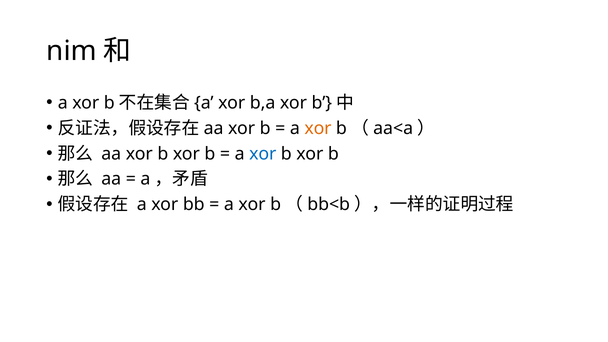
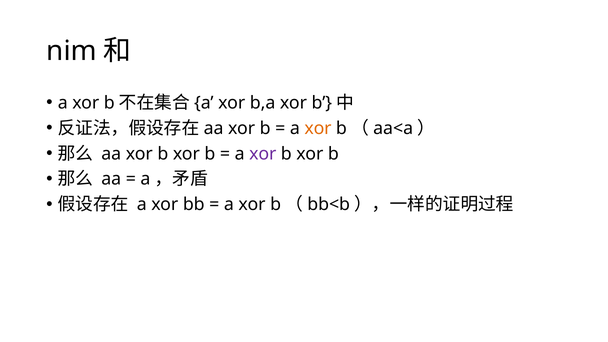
xor at (263, 154) colour: blue -> purple
